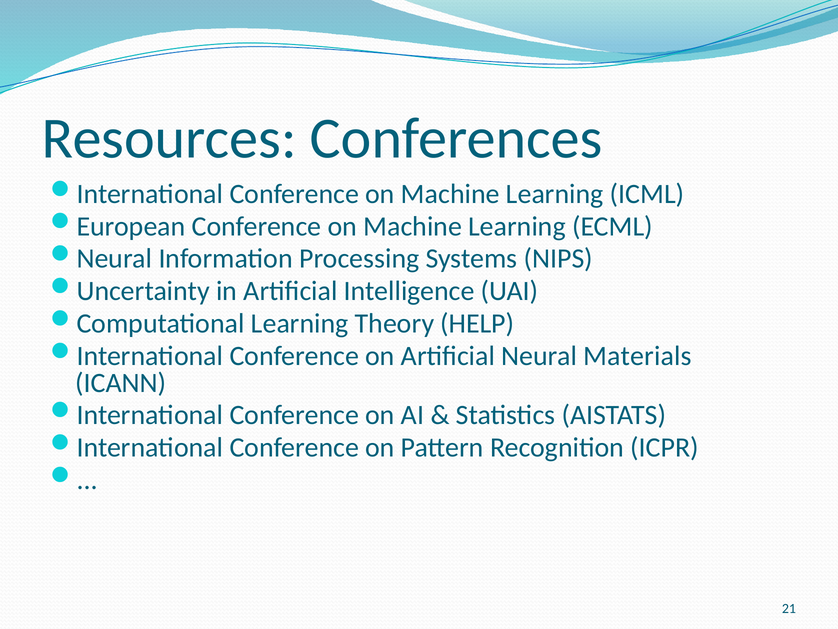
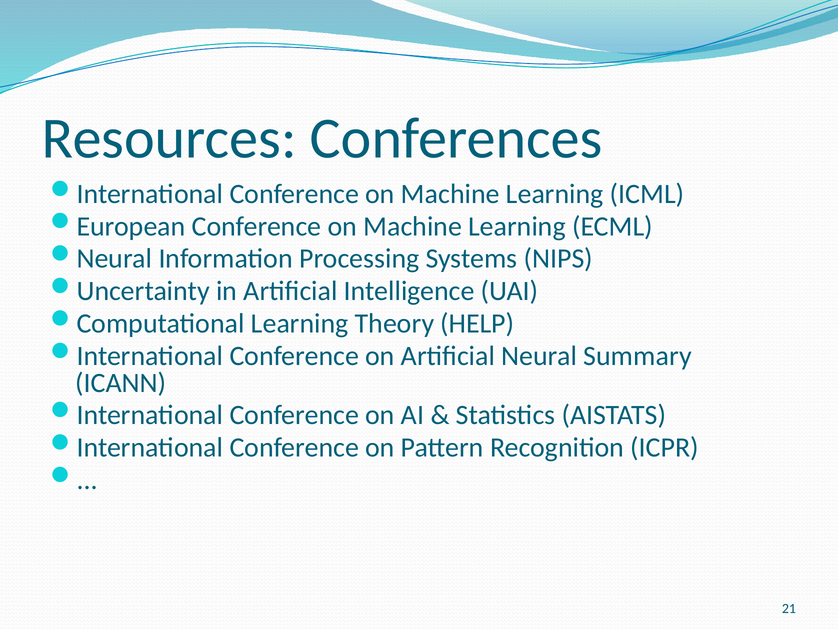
Materials: Materials -> Summary
